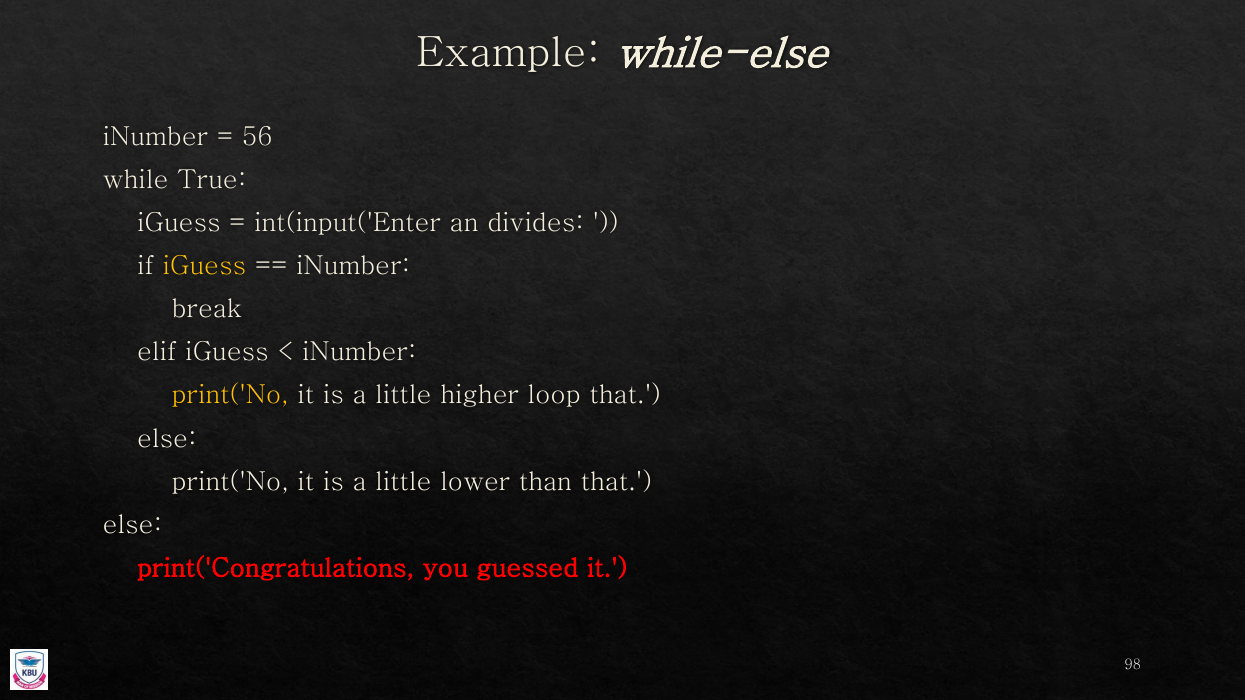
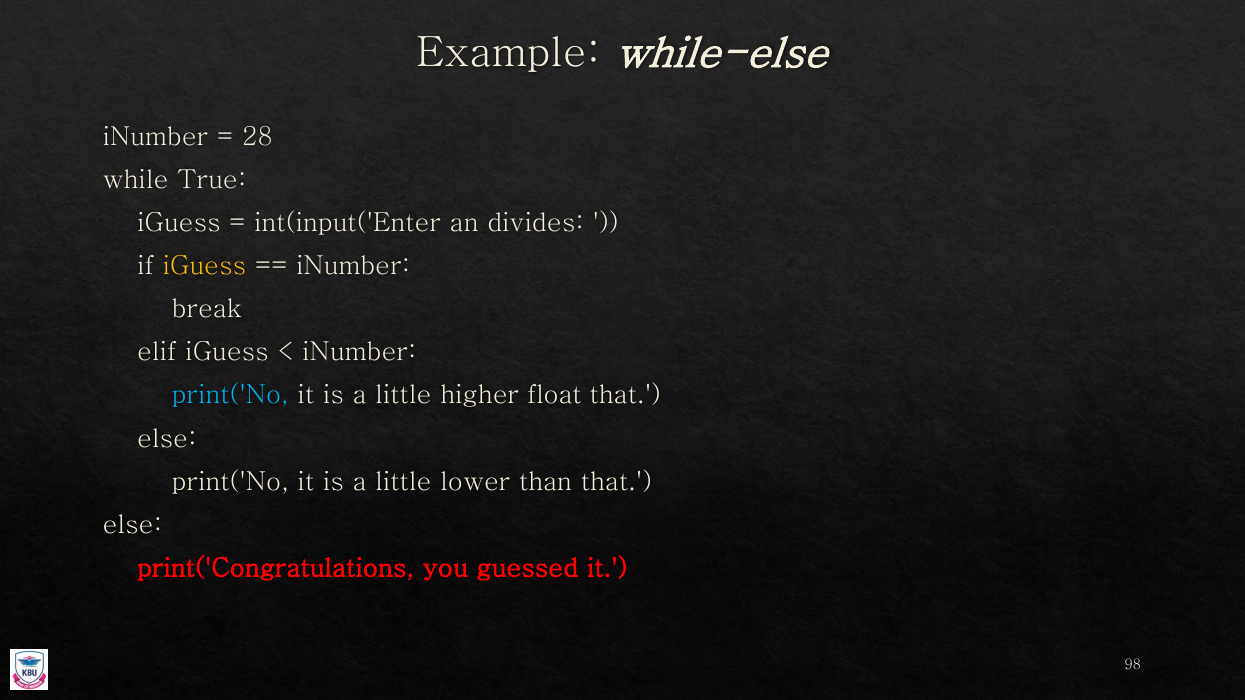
56: 56 -> 28
print('No at (230, 396) colour: yellow -> light blue
loop: loop -> float
